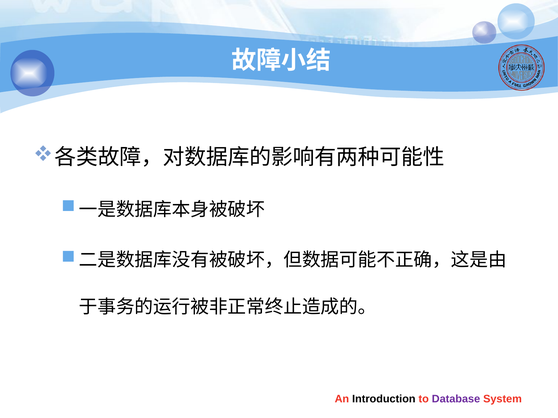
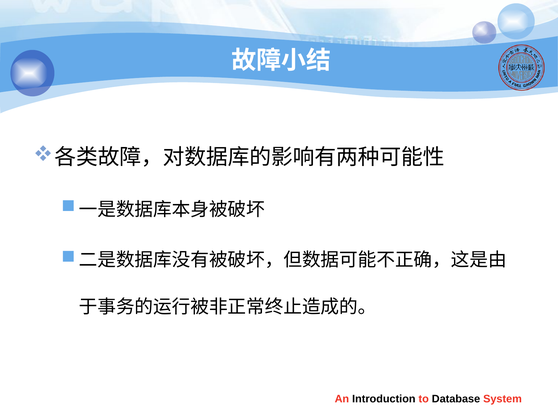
Database colour: purple -> black
